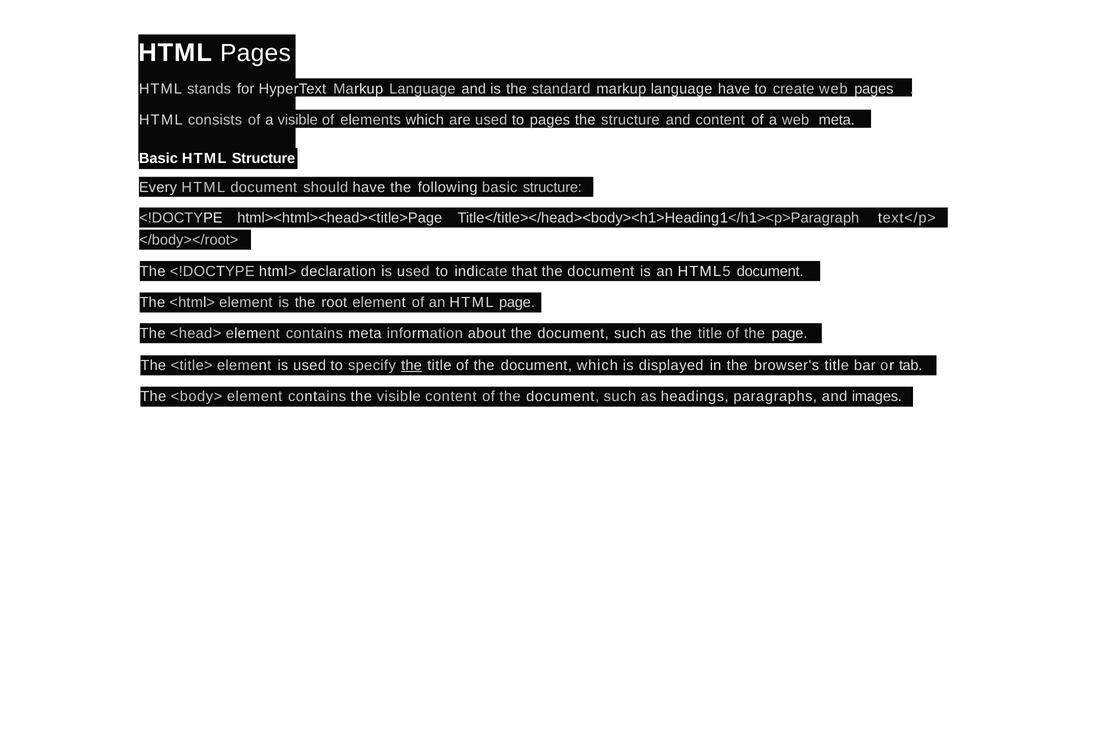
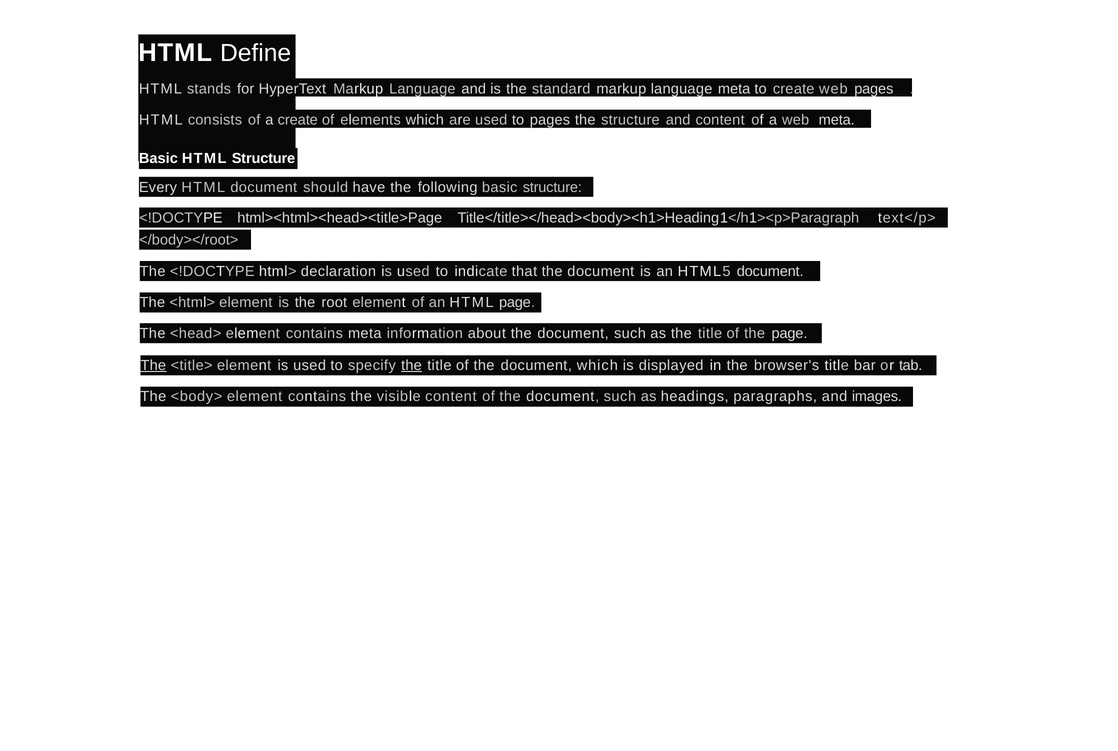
HTML Pages: Pages -> Define
language have: have -> meta
a visible: visible -> create
The at (153, 365) underline: none -> present
